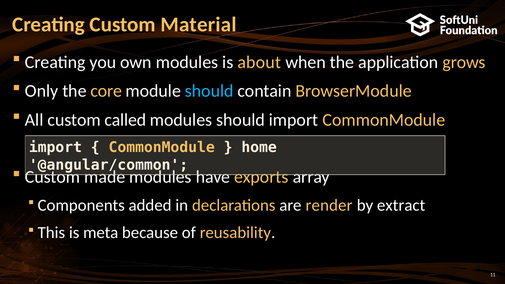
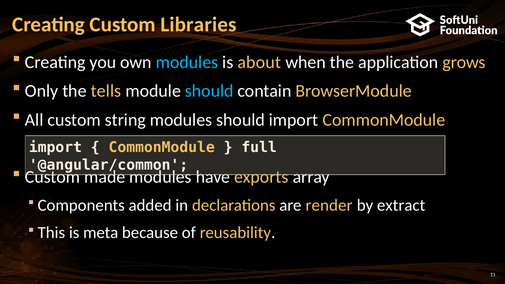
Material: Material -> Libraries
modules at (187, 62) colour: white -> light blue
core: core -> tells
called: called -> string
home: home -> full
